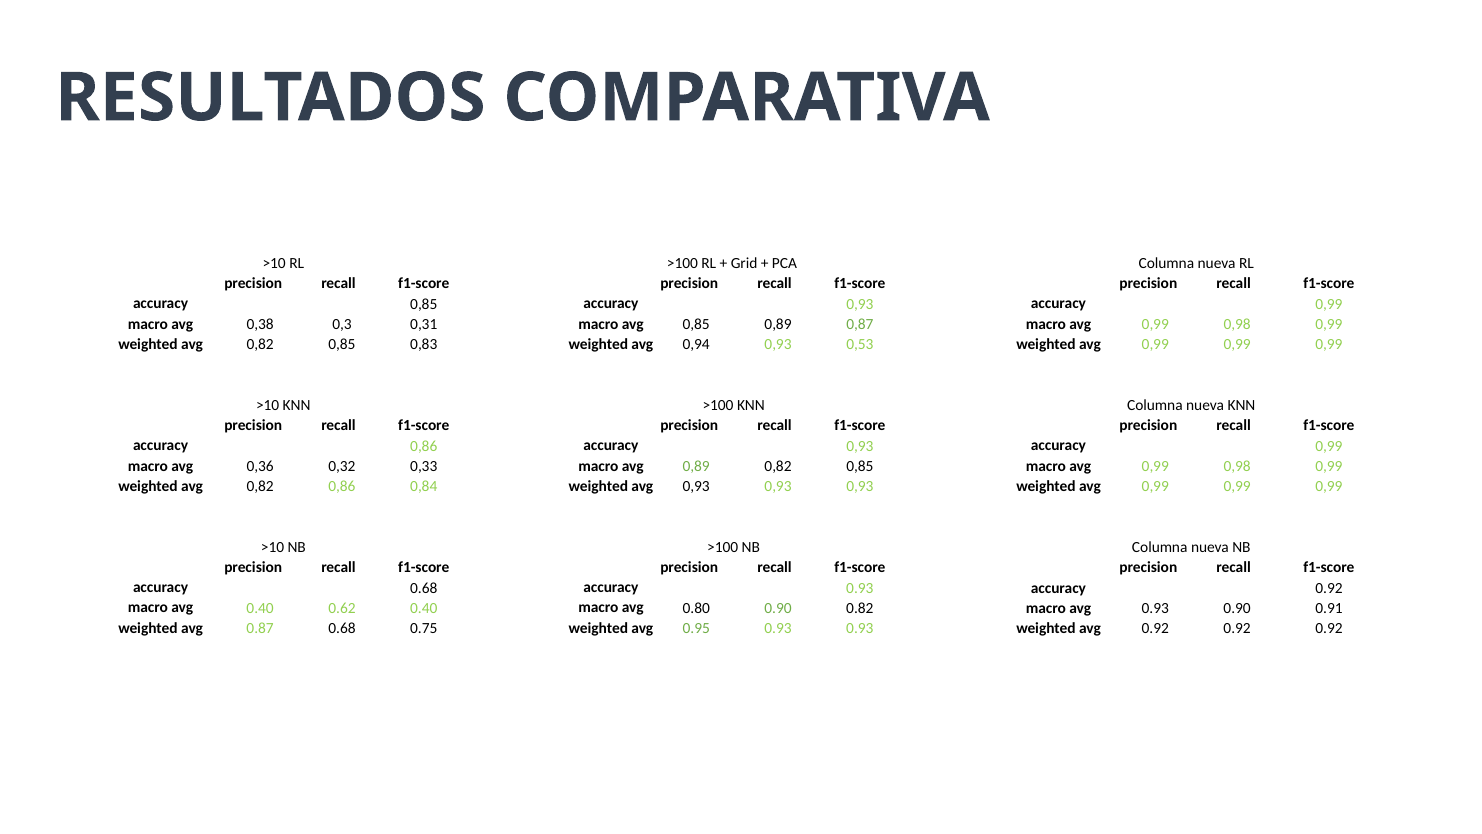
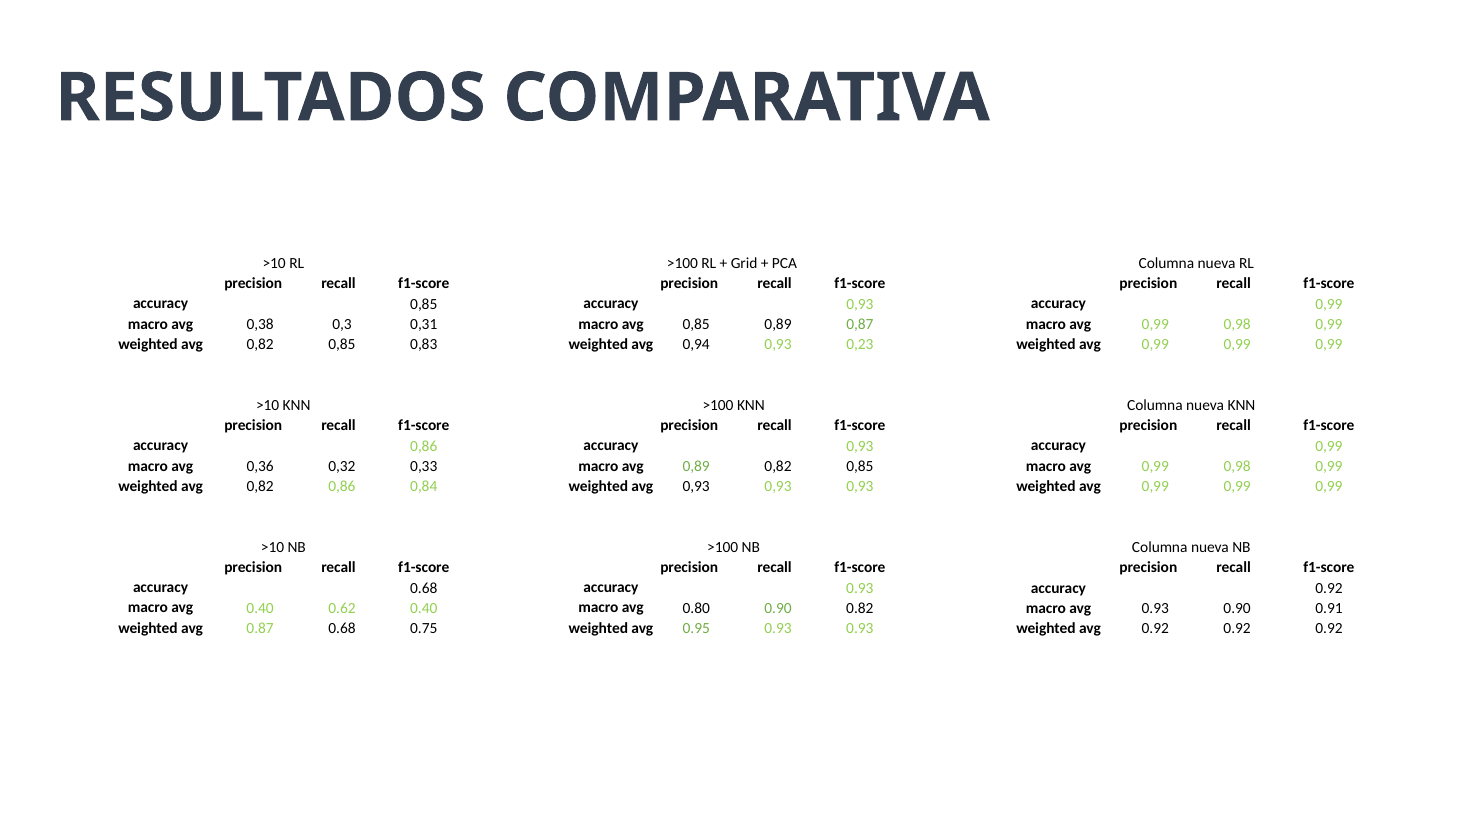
0,53: 0,53 -> 0,23
